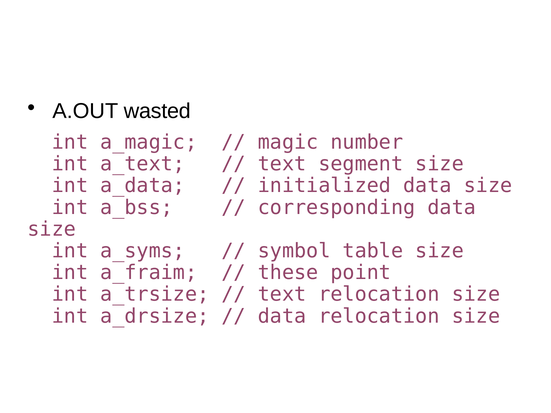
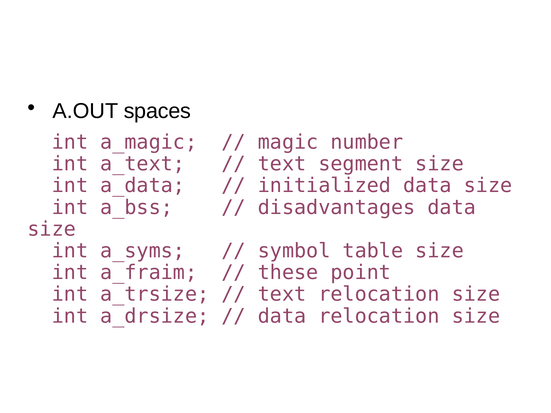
wasted: wasted -> spaces
corresponding: corresponding -> disadvantages
